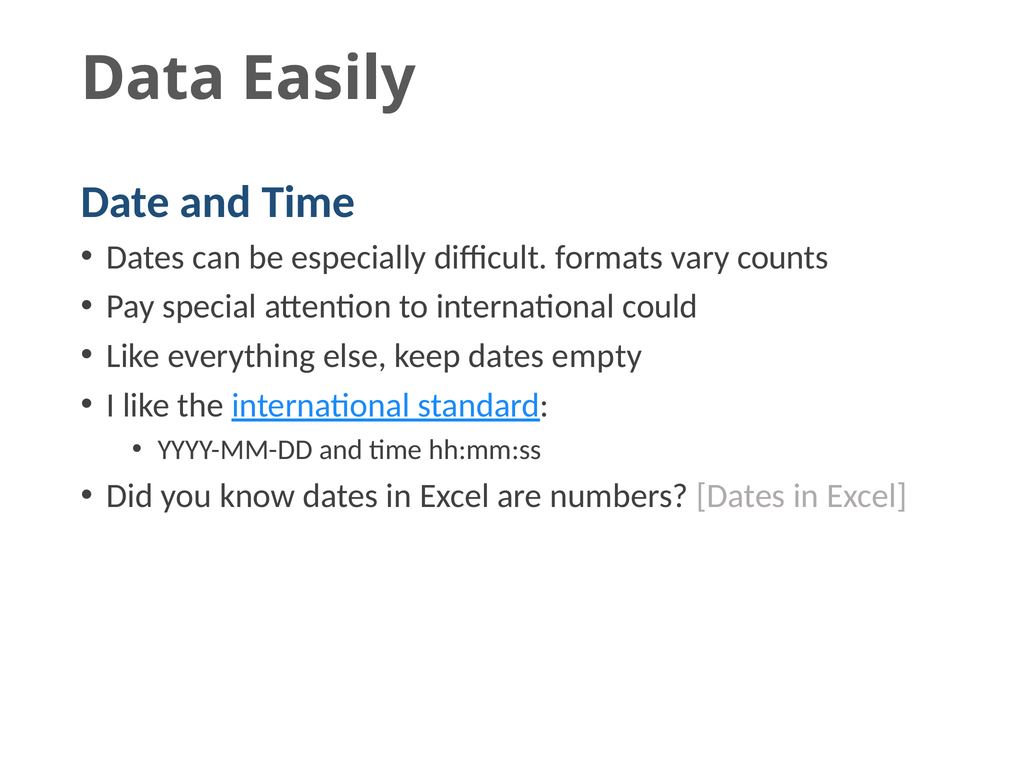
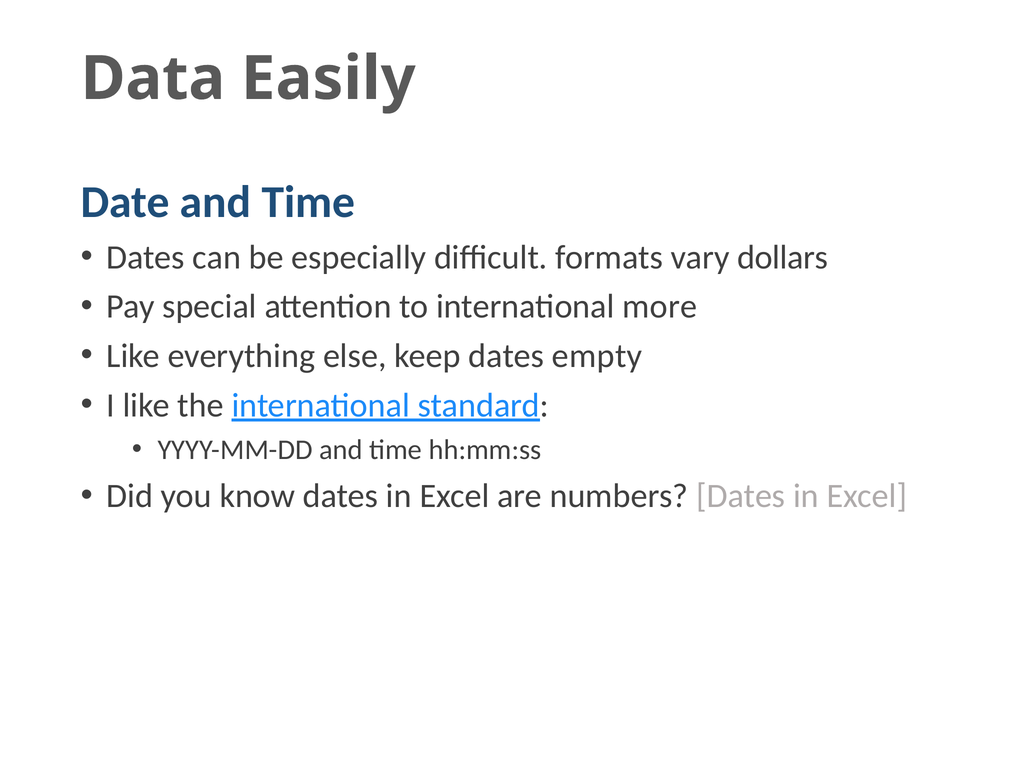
counts: counts -> dollars
could: could -> more
